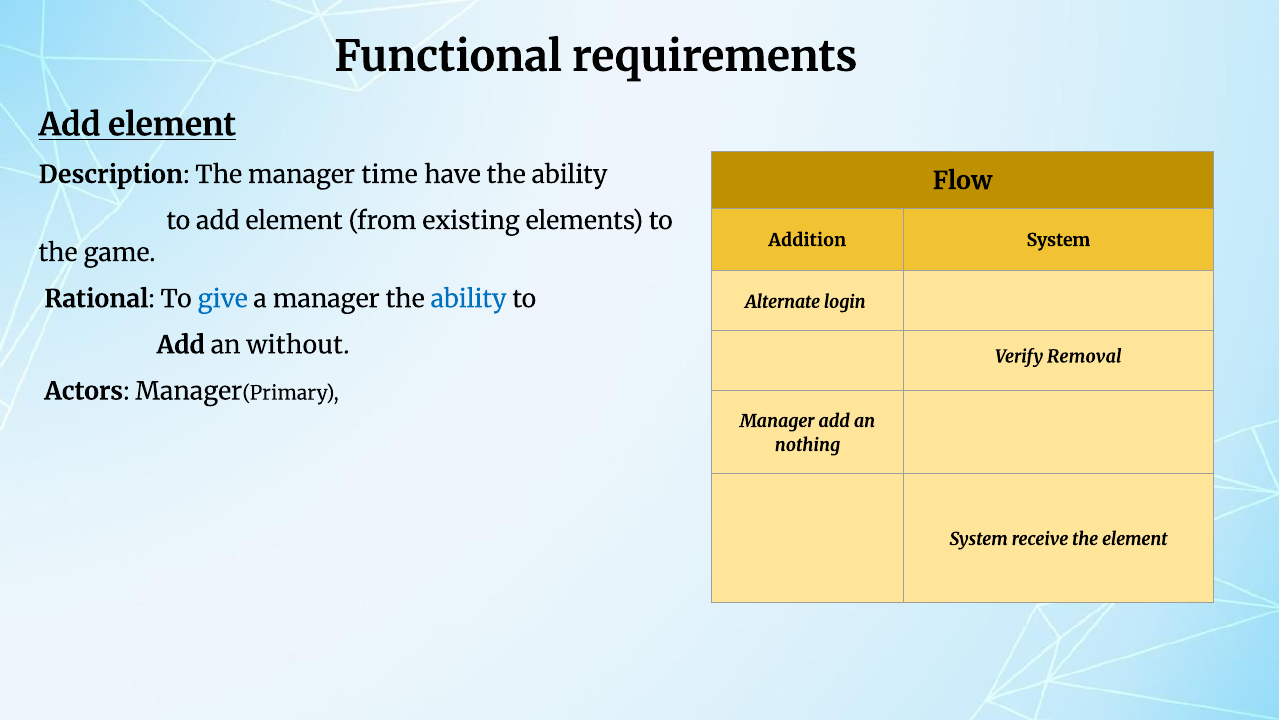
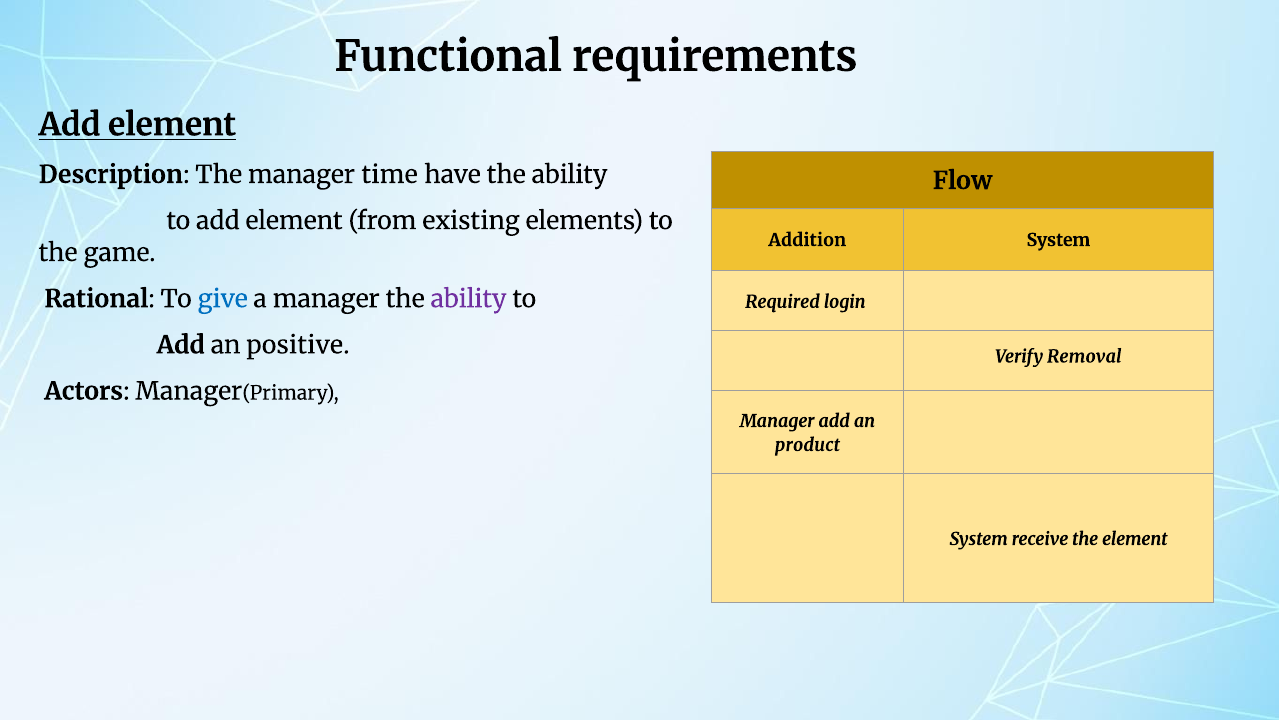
ability at (469, 299) colour: blue -> purple
Alternate: Alternate -> Required
without: without -> positive
nothing: nothing -> product
